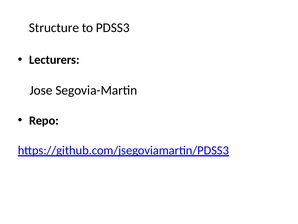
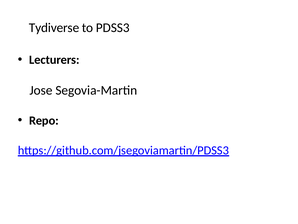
Structure: Structure -> Tydiverse
